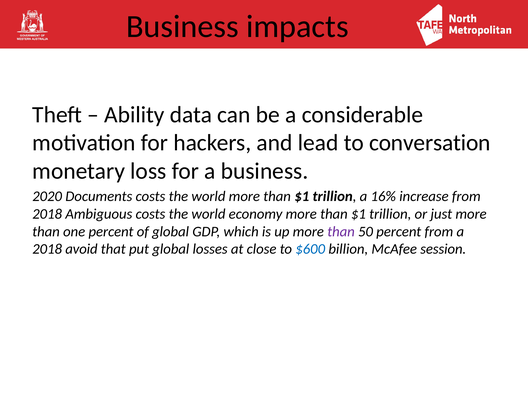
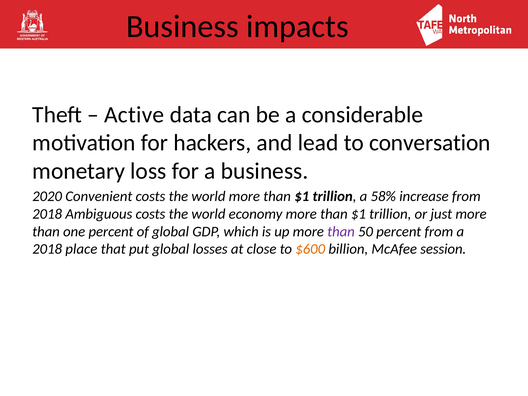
Ability: Ability -> Active
Documents: Documents -> Convenient
16%: 16% -> 58%
avoid: avoid -> place
$600 colour: blue -> orange
